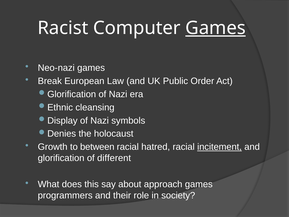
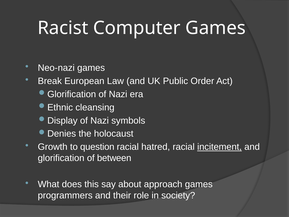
Games at (216, 28) underline: present -> none
between: between -> question
different: different -> between
